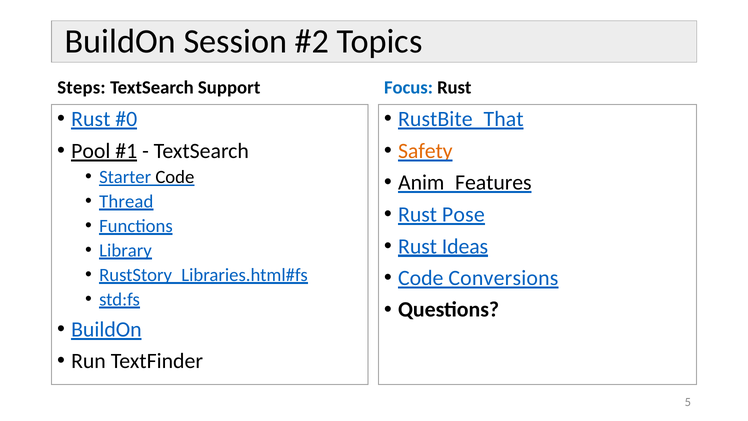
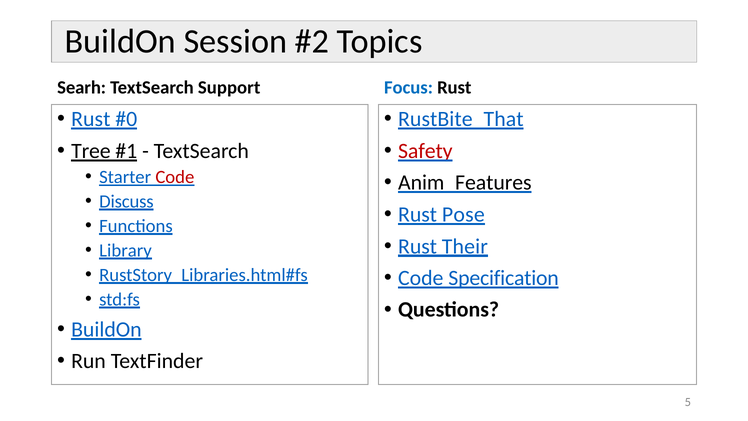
Steps: Steps -> Searh
Pool: Pool -> Tree
Safety colour: orange -> red
Code at (175, 177) colour: black -> red
Thread: Thread -> Discuss
Ideas: Ideas -> Their
Conversions: Conversions -> Specification
